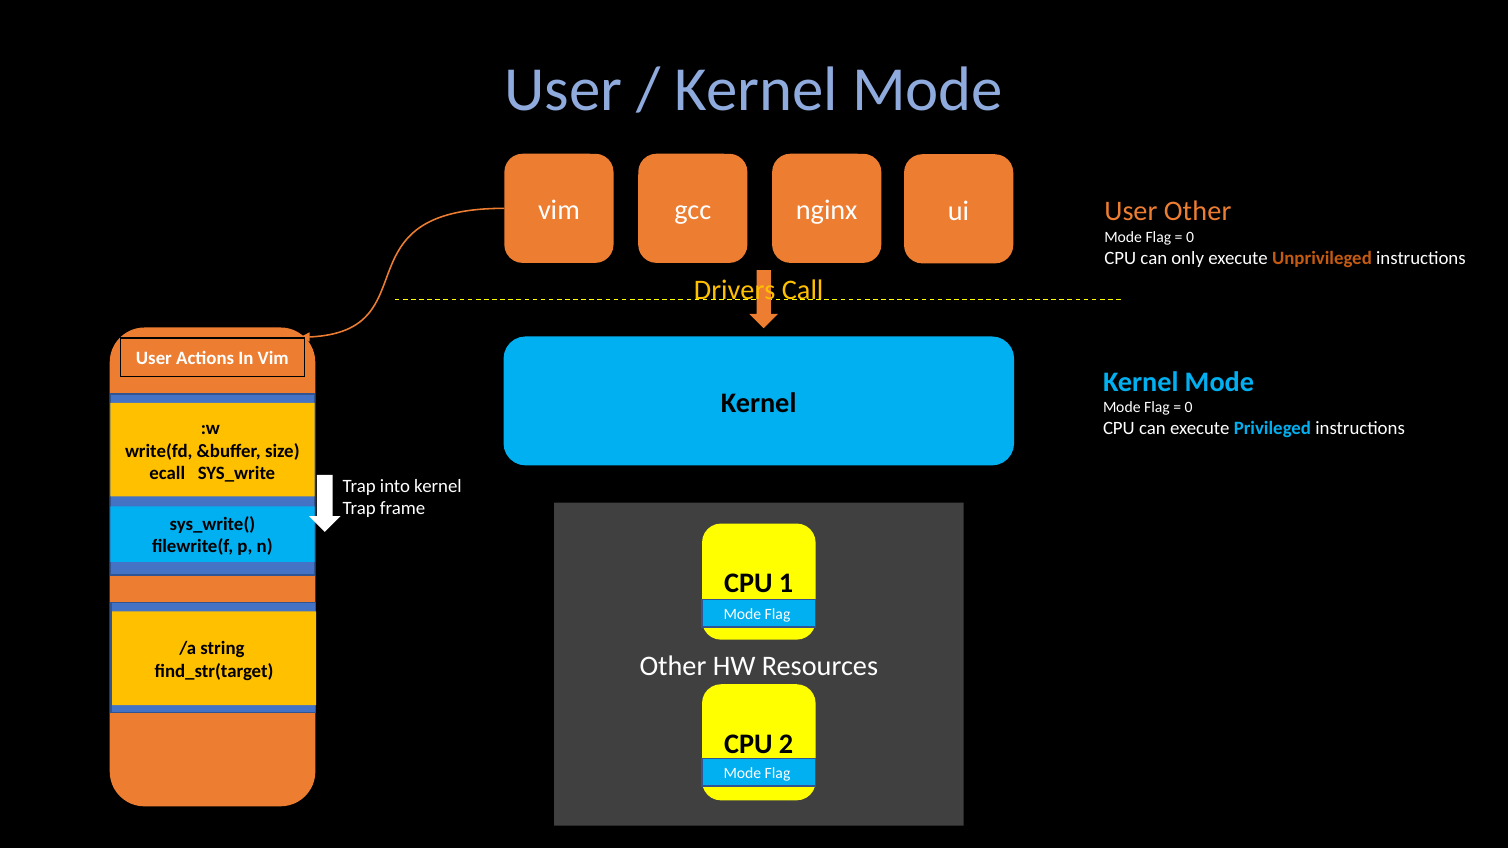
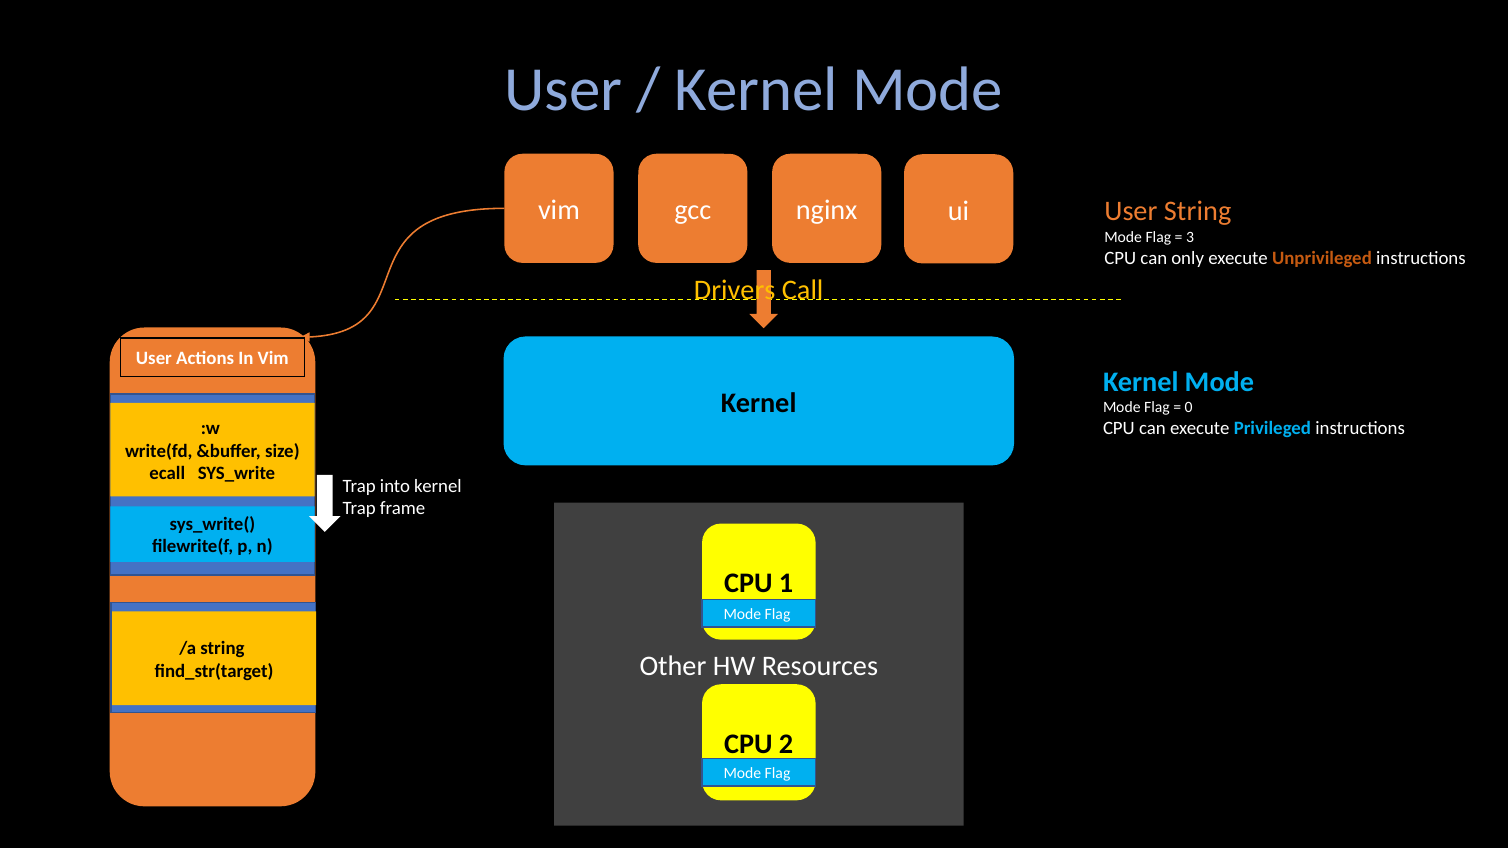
User Other: Other -> String
0 at (1190, 237): 0 -> 3
